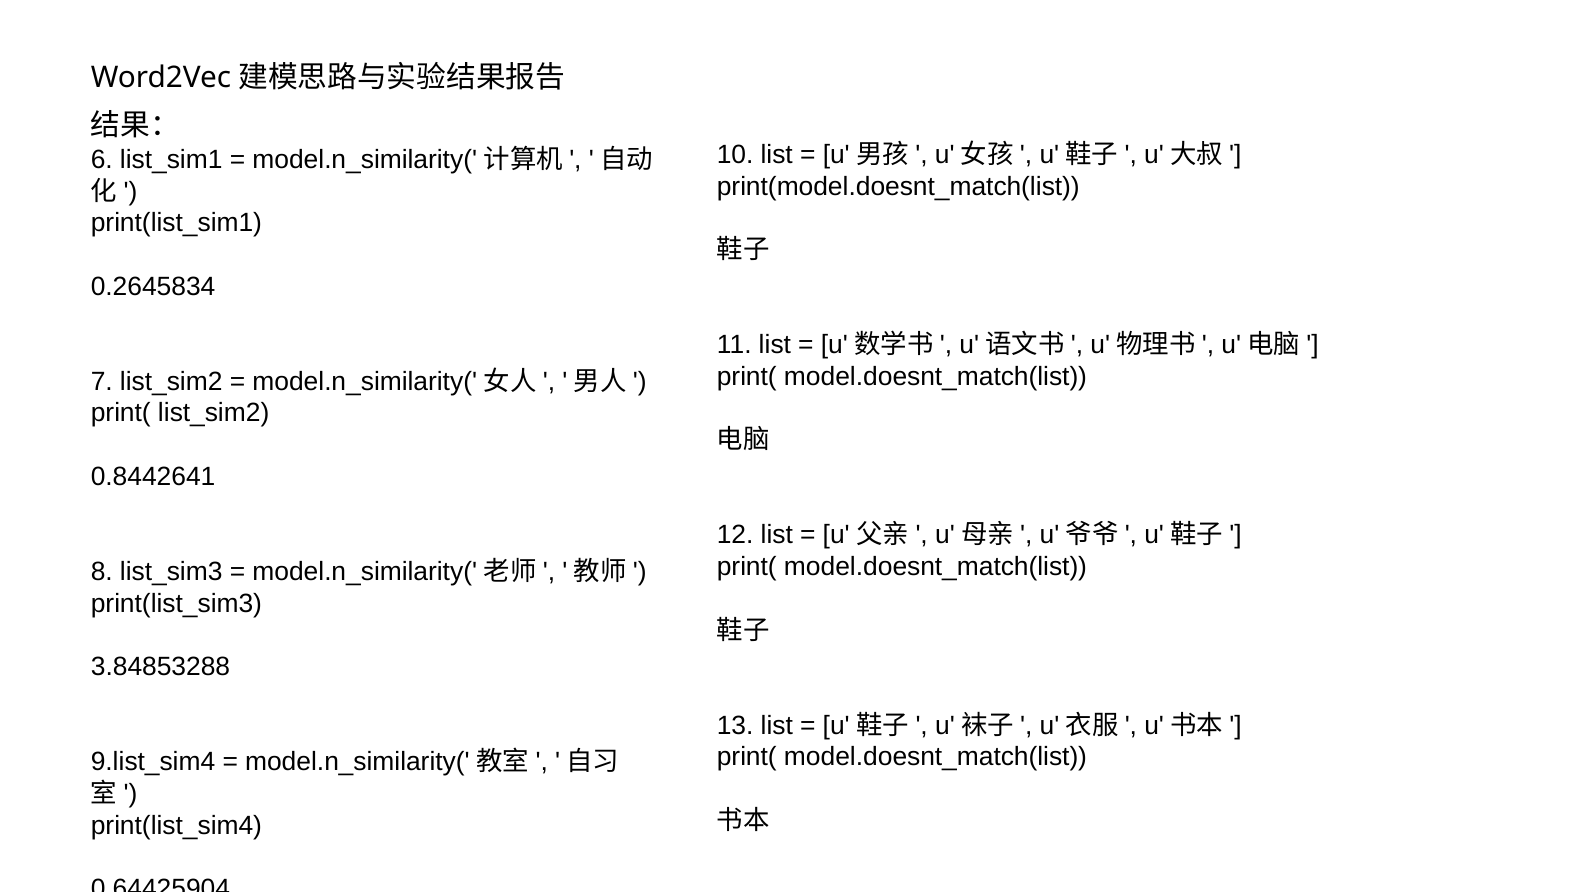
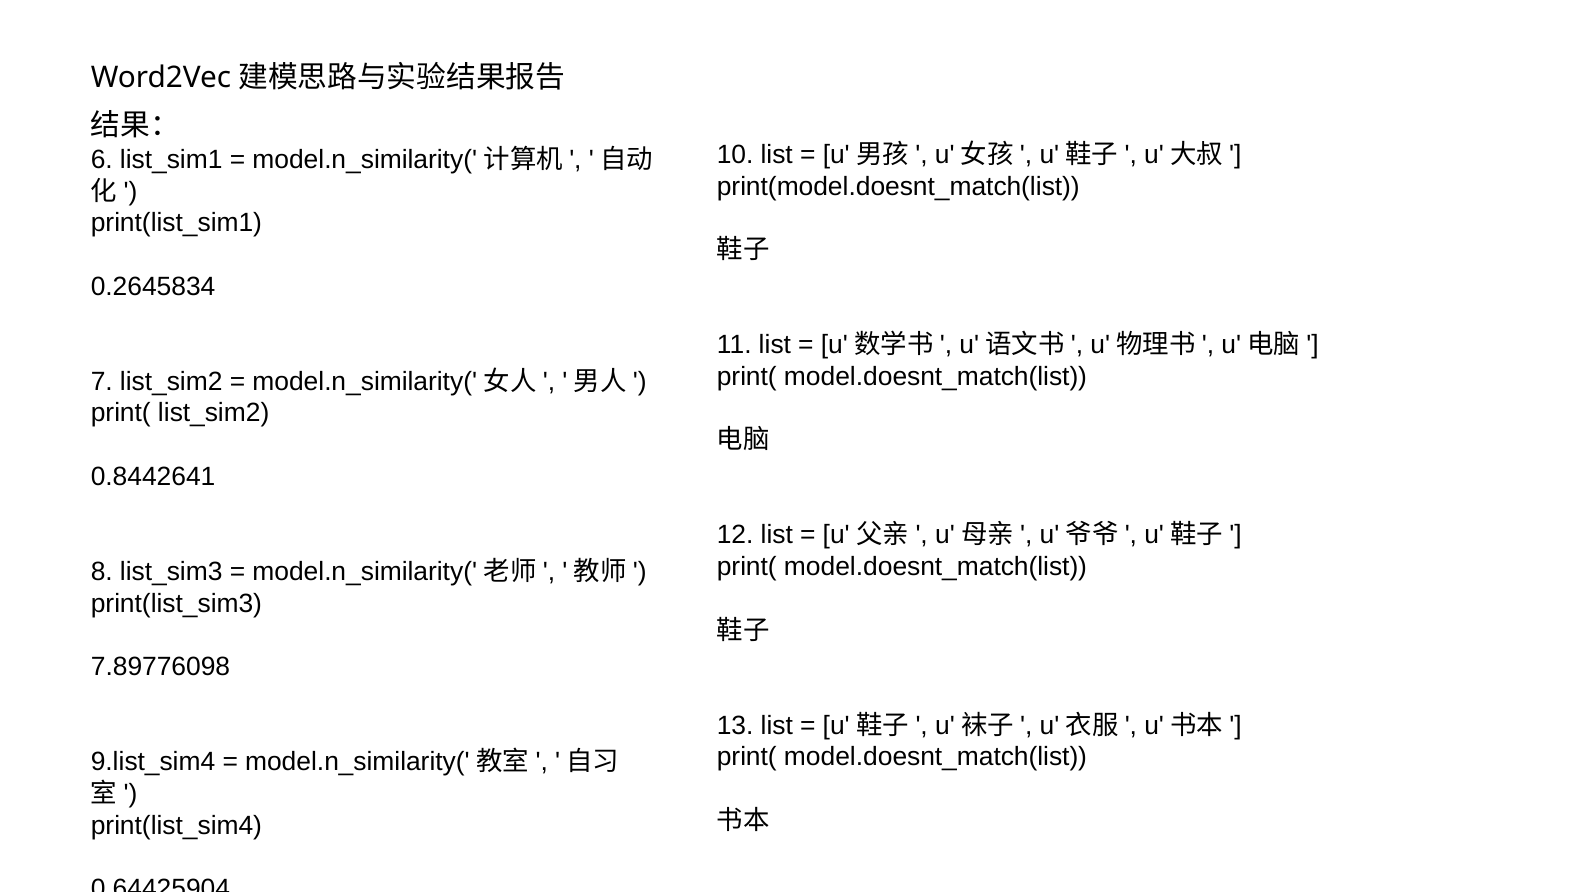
3.84853288: 3.84853288 -> 7.89776098
